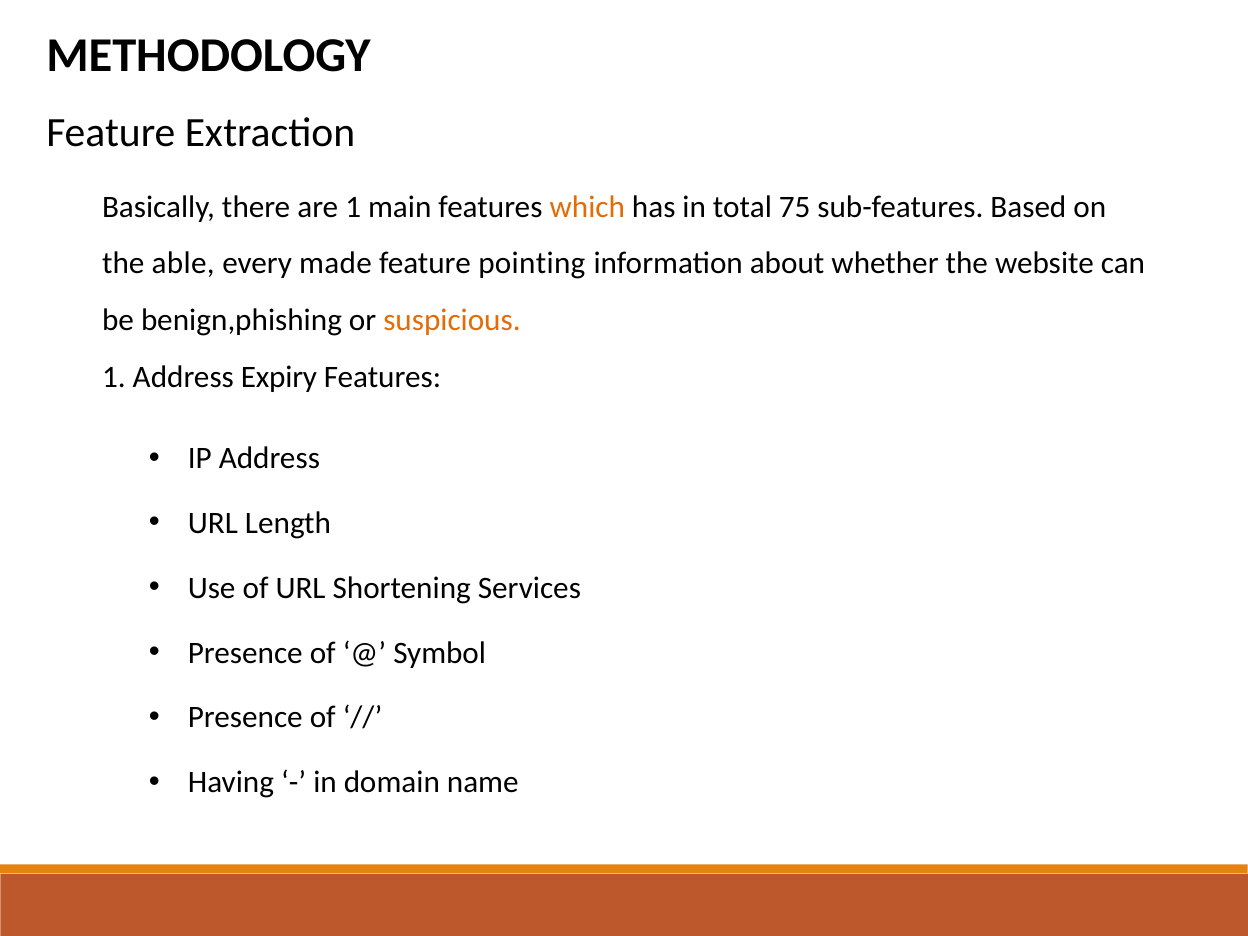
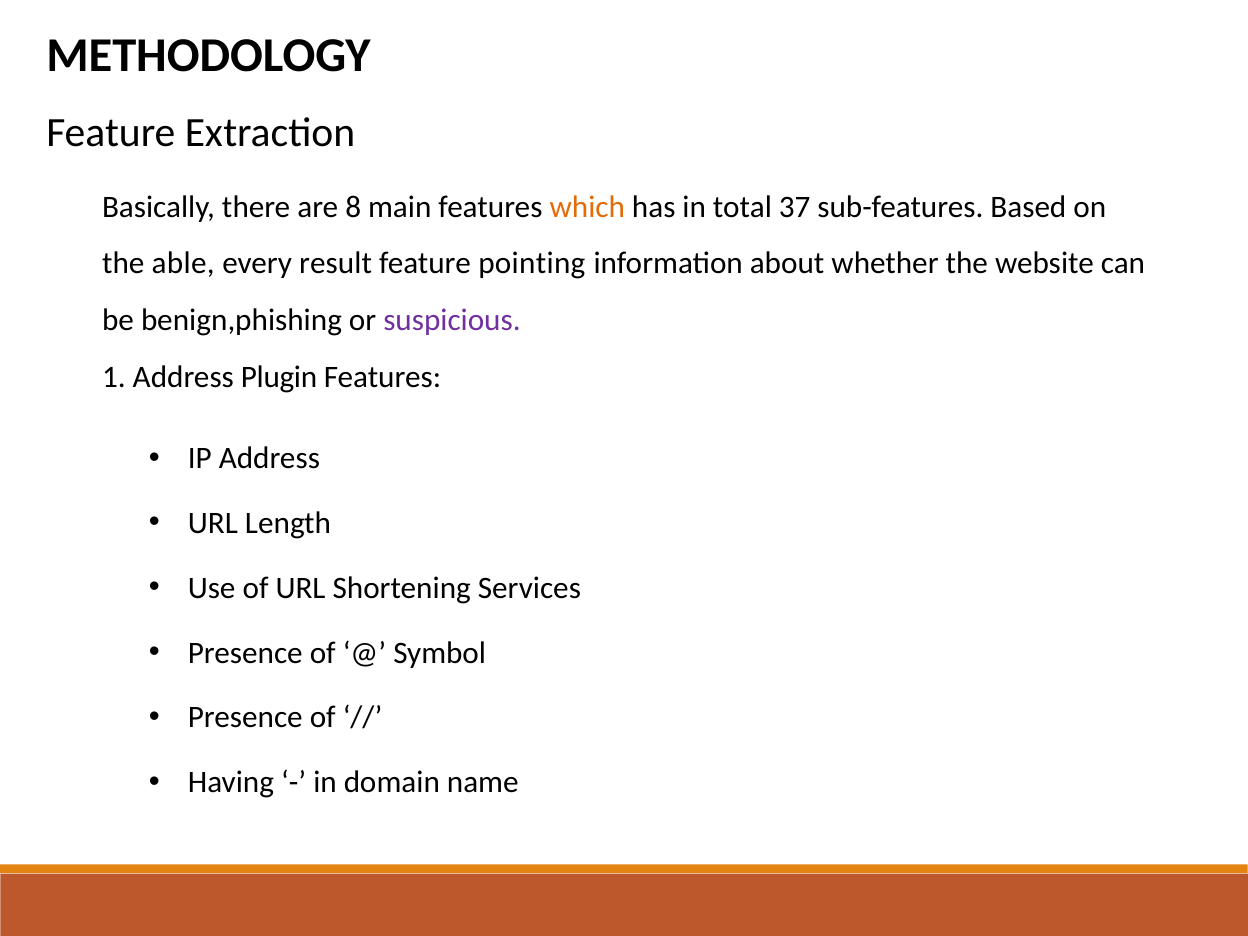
are 1: 1 -> 8
75: 75 -> 37
made: made -> result
suspicious colour: orange -> purple
Expiry: Expiry -> Plugin
